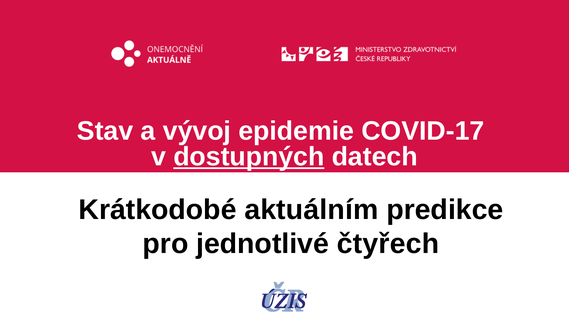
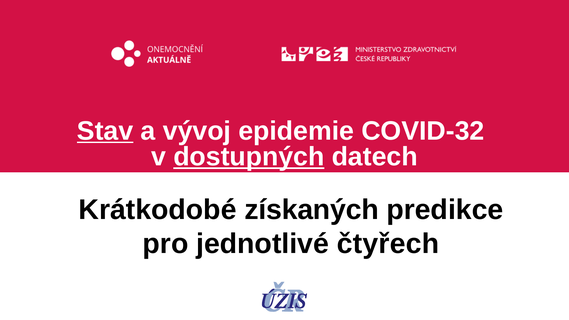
Stav underline: none -> present
COVID-17: COVID-17 -> COVID-32
aktuálním: aktuálním -> získaných
